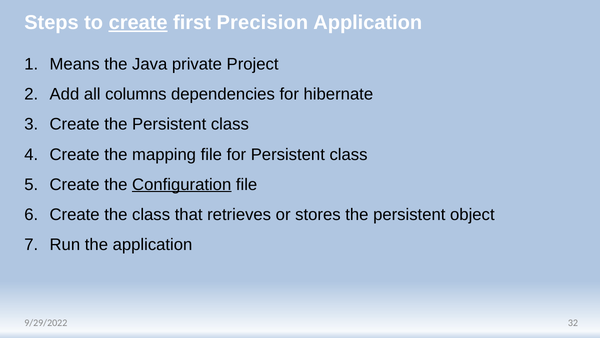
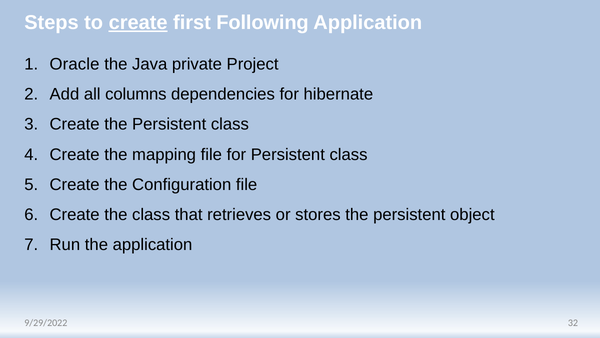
Precision: Precision -> Following
Means: Means -> Oracle
Configuration underline: present -> none
